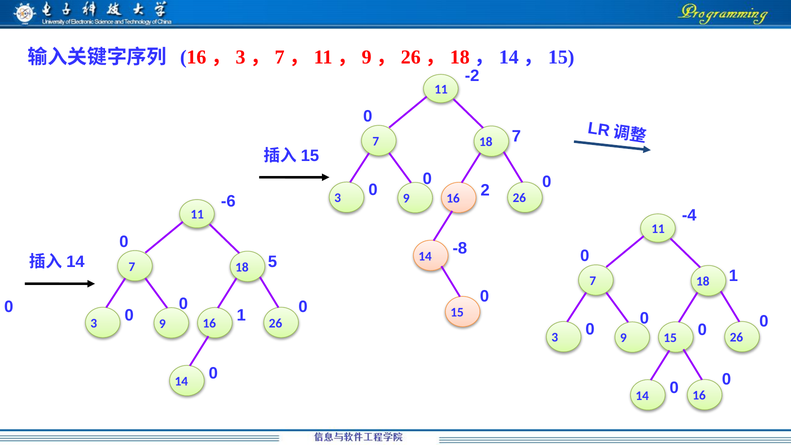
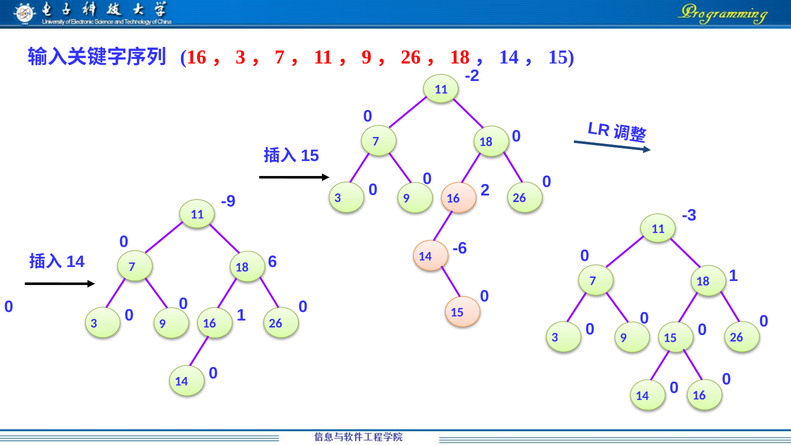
18 7: 7 -> 0
-6: -6 -> -9
-4: -4 -> -3
-8: -8 -> -6
5: 5 -> 6
